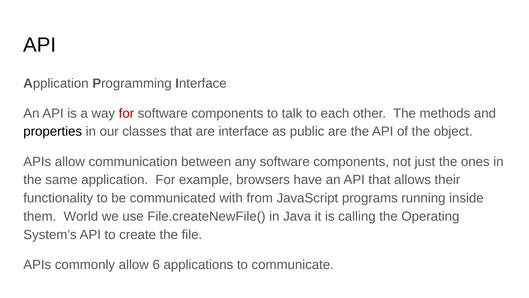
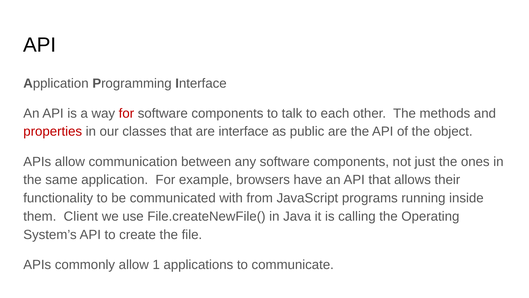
properties colour: black -> red
World: World -> Client
6: 6 -> 1
